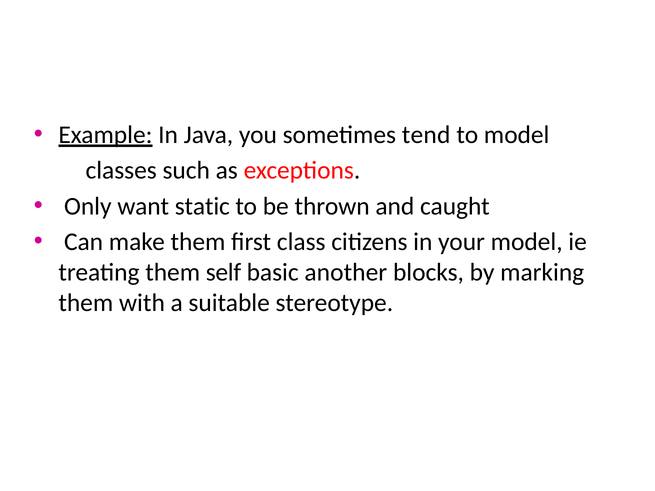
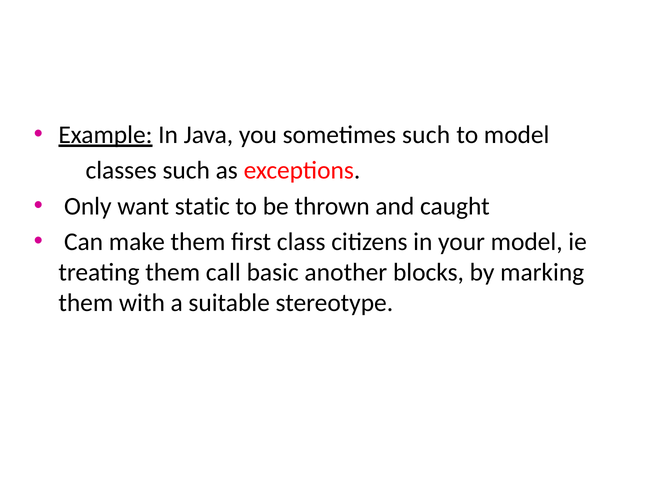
sometimes tend: tend -> such
self: self -> call
